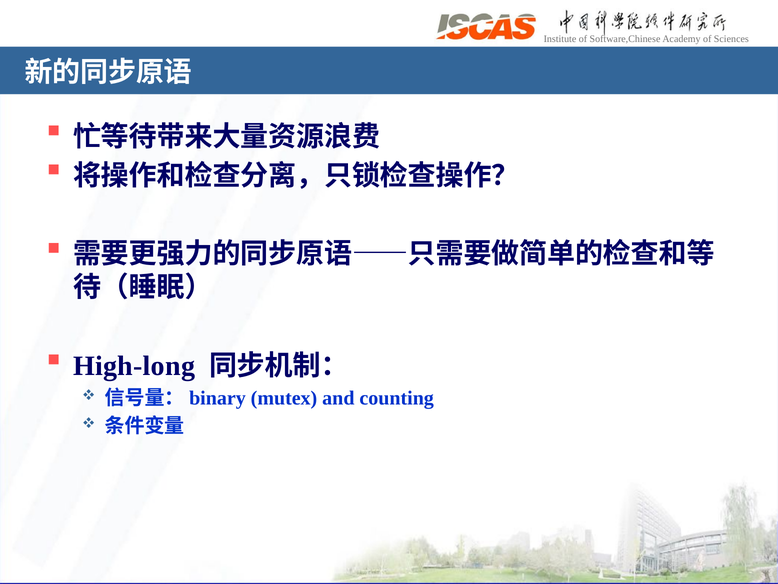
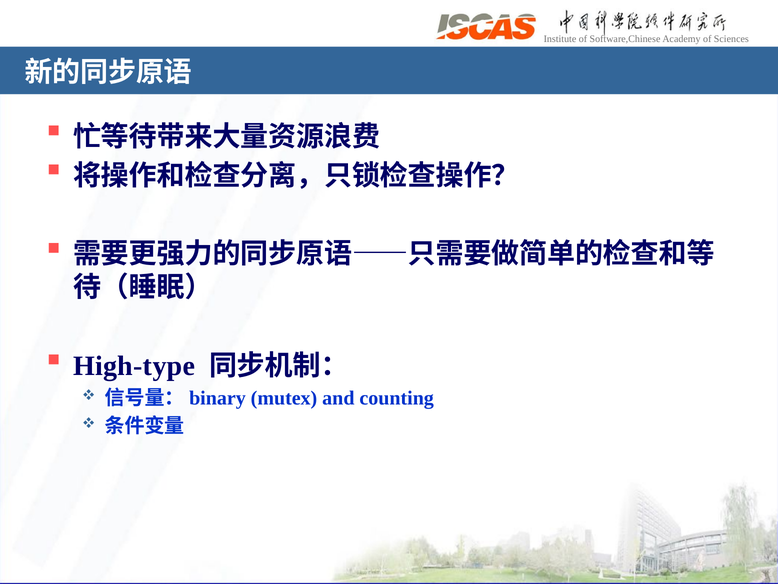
High-long: High-long -> High-type
